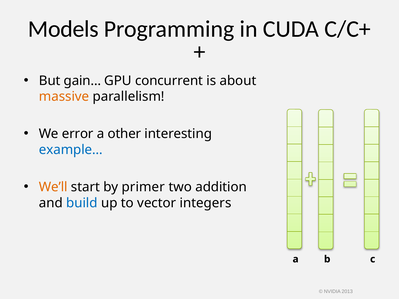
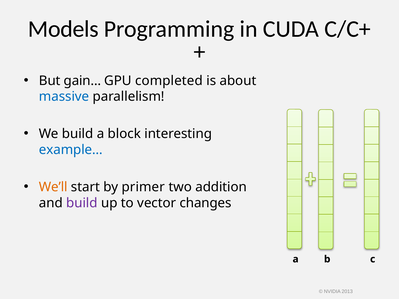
concurrent: concurrent -> completed
massive colour: orange -> blue
We error: error -> build
other: other -> block
build at (82, 203) colour: blue -> purple
integers: integers -> changes
